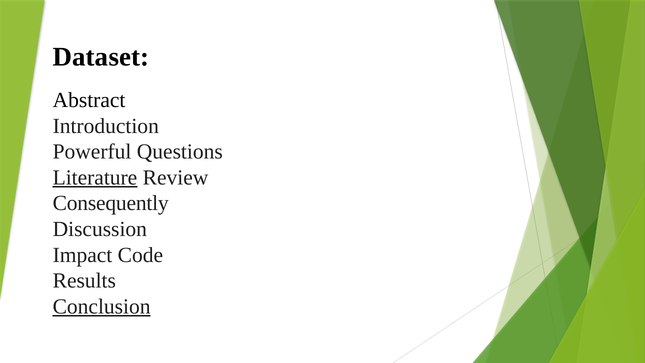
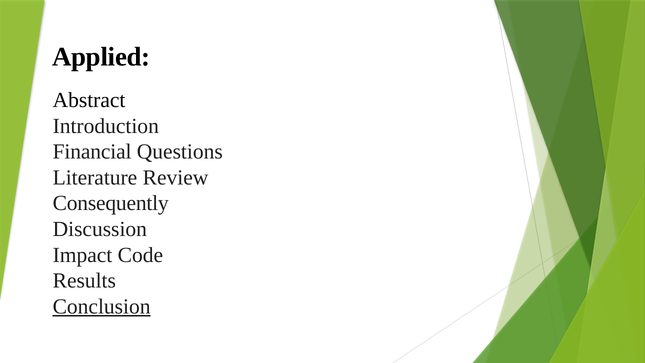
Dataset: Dataset -> Applied
Powerful: Powerful -> Financial
Literature underline: present -> none
